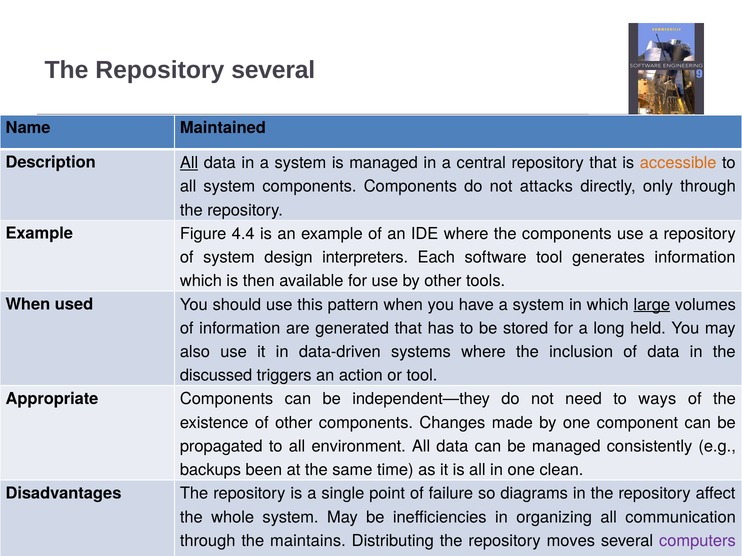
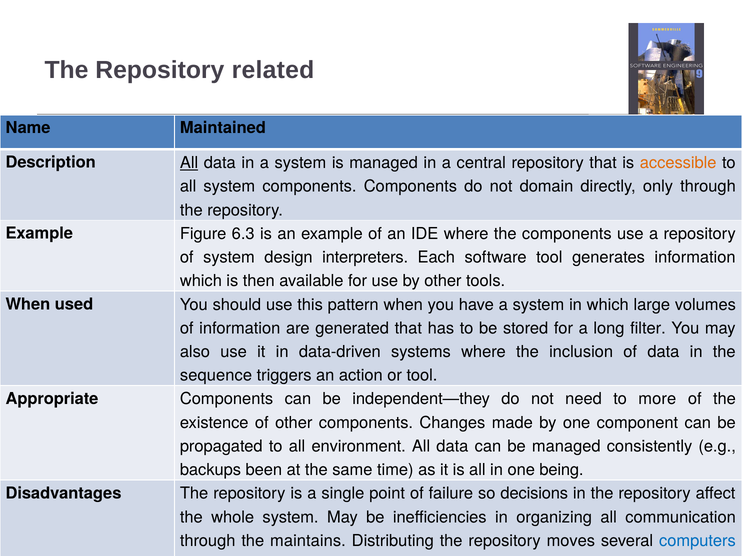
Repository several: several -> related
attacks: attacks -> domain
4.4: 4.4 -> 6.3
large underline: present -> none
held: held -> filter
discussed: discussed -> sequence
ways: ways -> more
clean: clean -> being
diagrams: diagrams -> decisions
computers colour: purple -> blue
